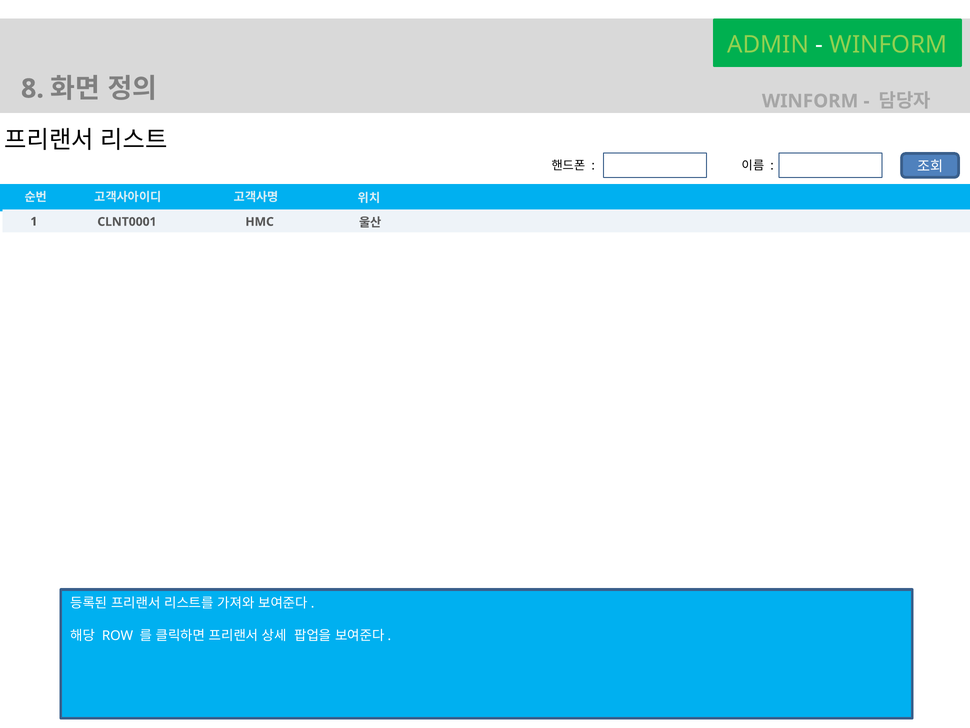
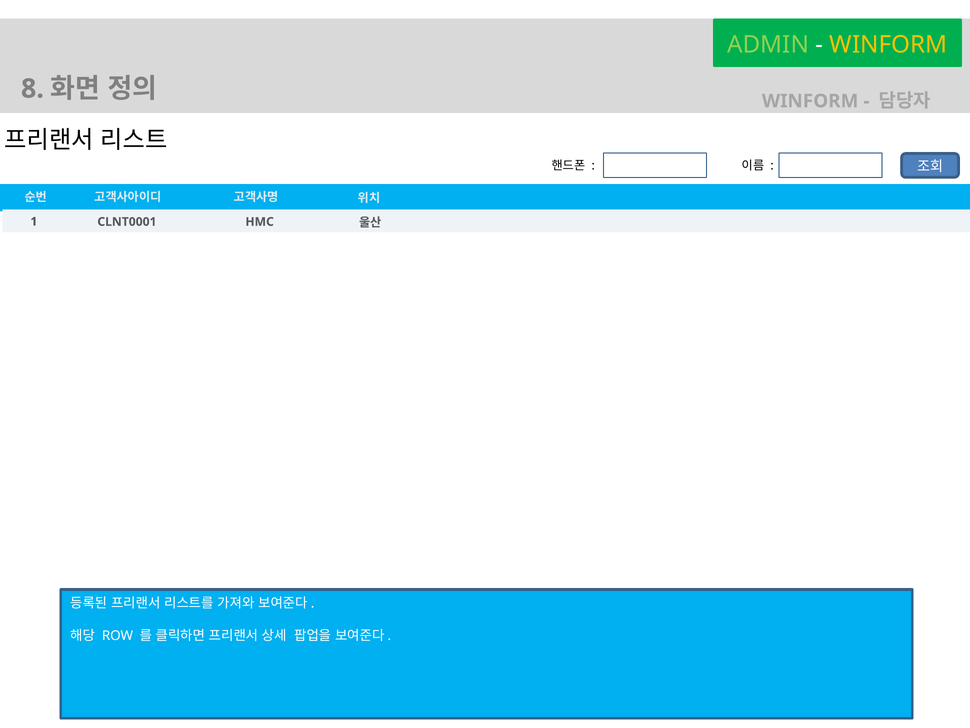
WINFORM at (888, 45) colour: light green -> yellow
